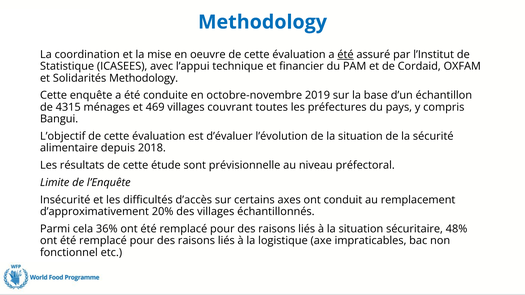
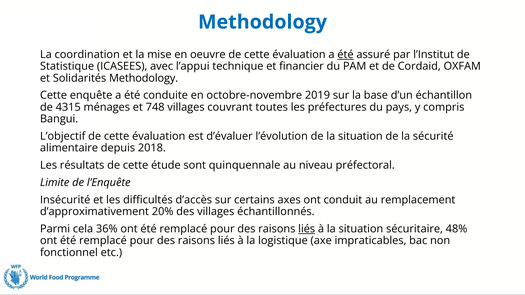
469: 469 -> 748
prévisionnelle: prévisionnelle -> quinquennale
liés at (307, 229) underline: none -> present
